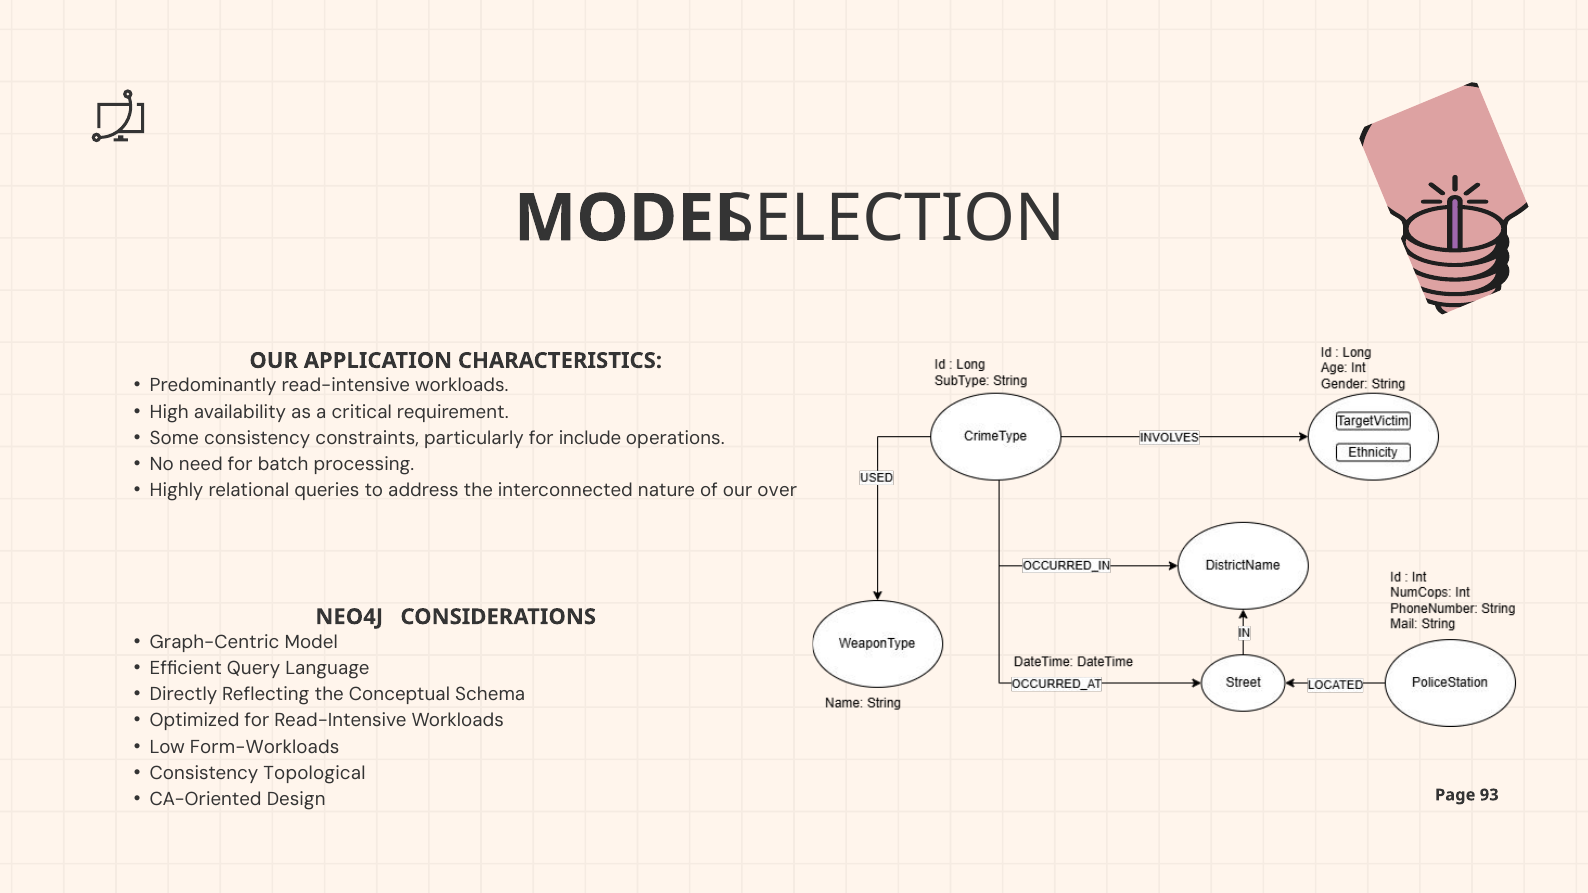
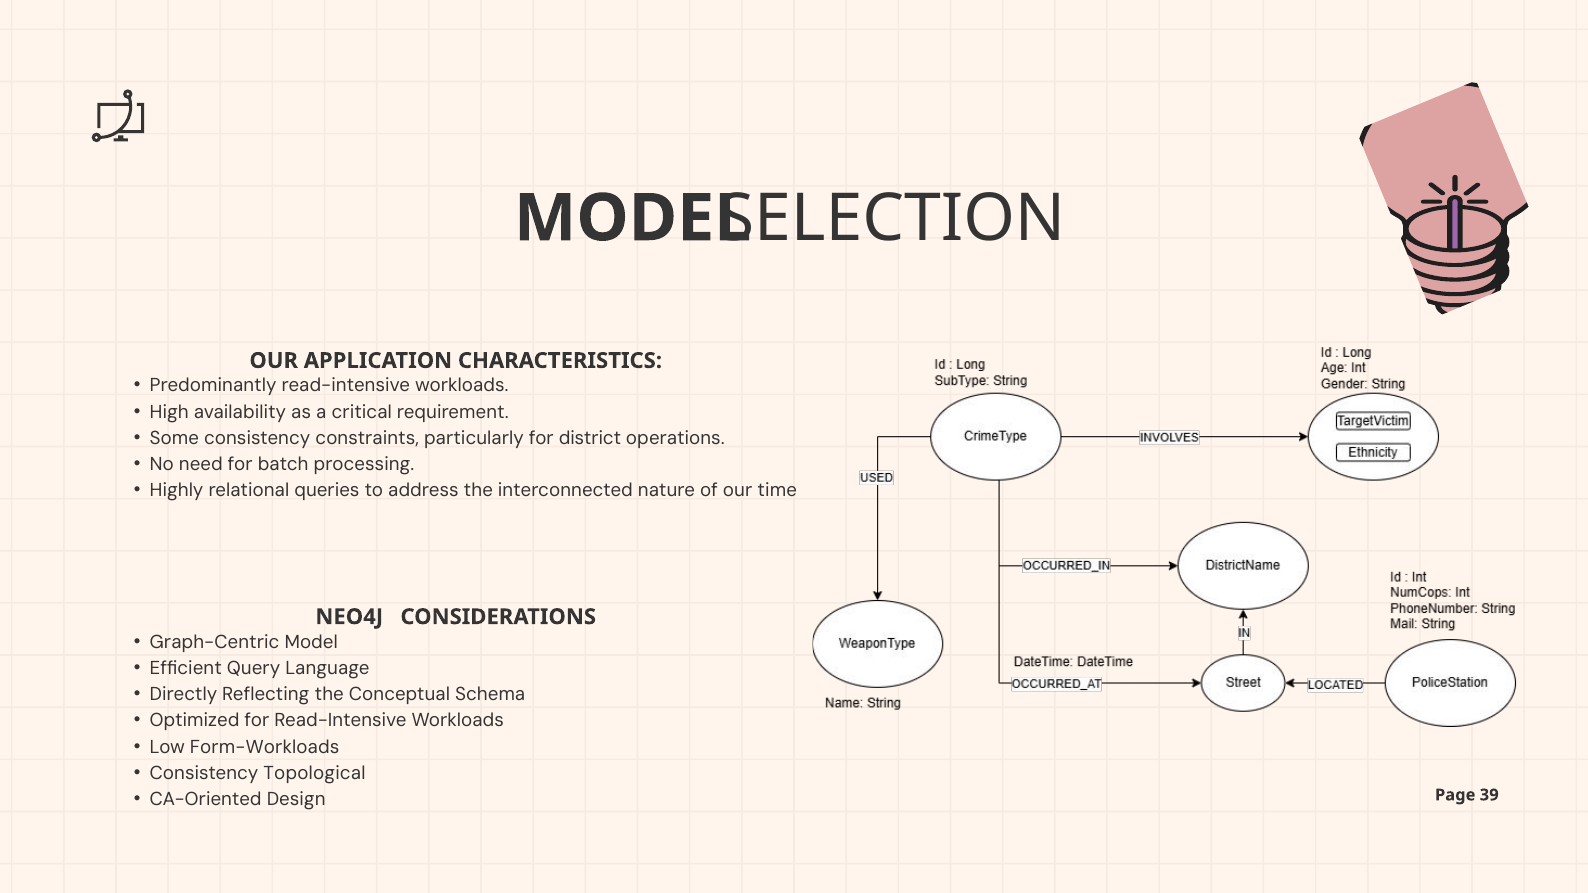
include: include -> district
over: over -> time
93: 93 -> 39
